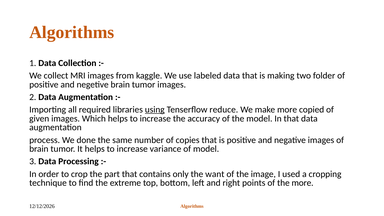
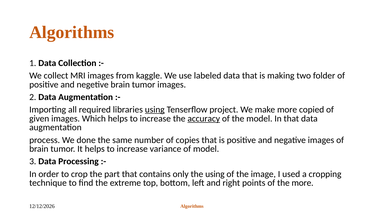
reduce: reduce -> project
accuracy underline: none -> present
the want: want -> using
